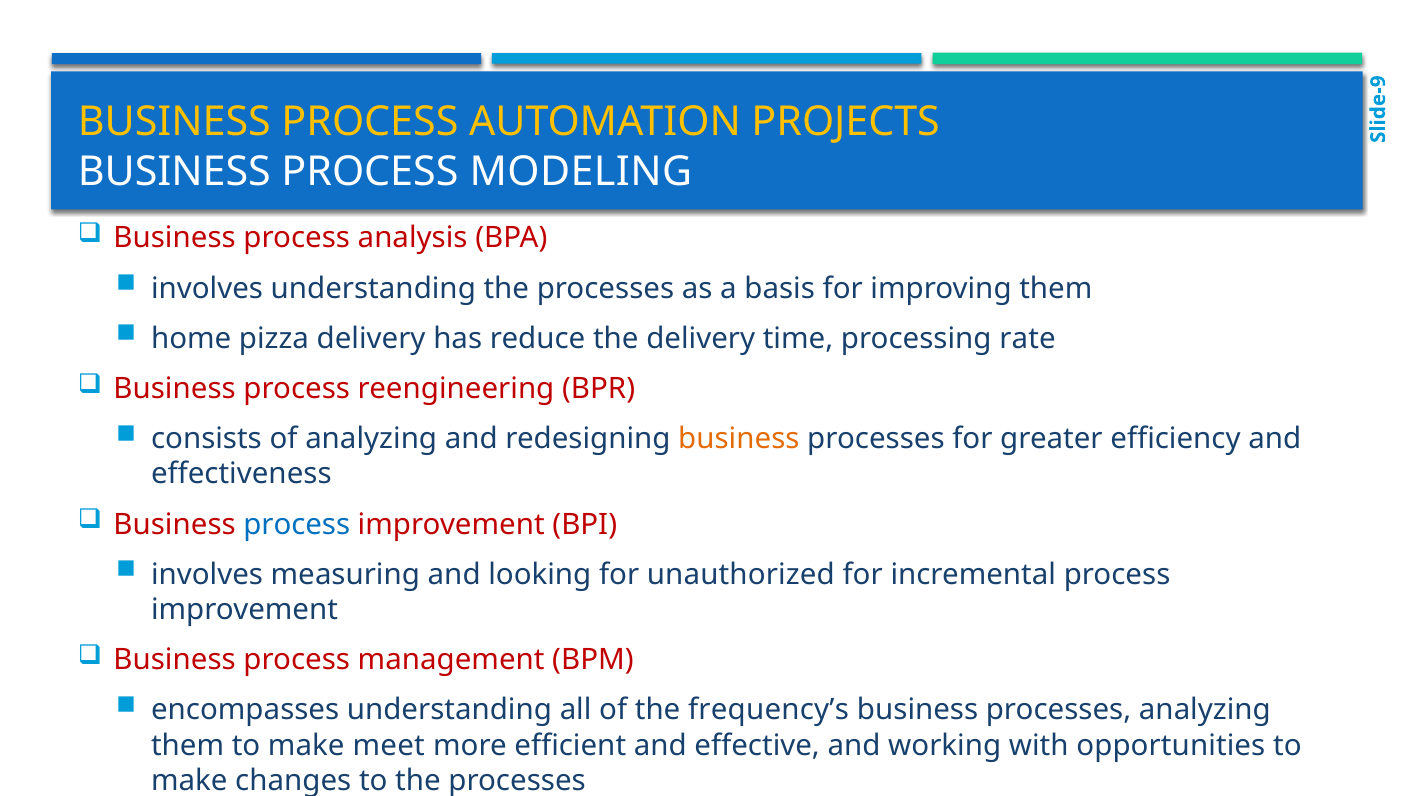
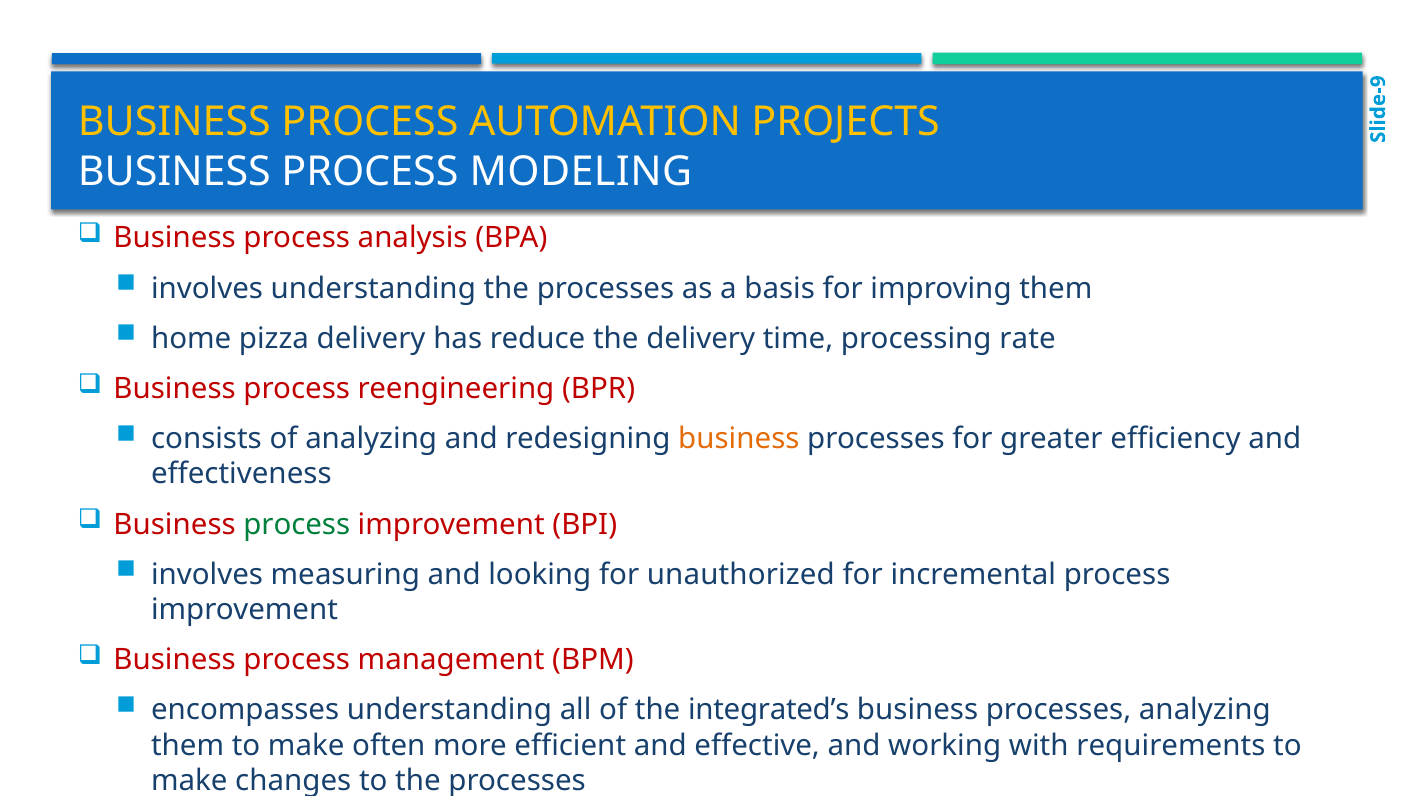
process at (297, 524) colour: blue -> green
frequency’s: frequency’s -> integrated’s
meet: meet -> often
opportunities: opportunities -> requirements
